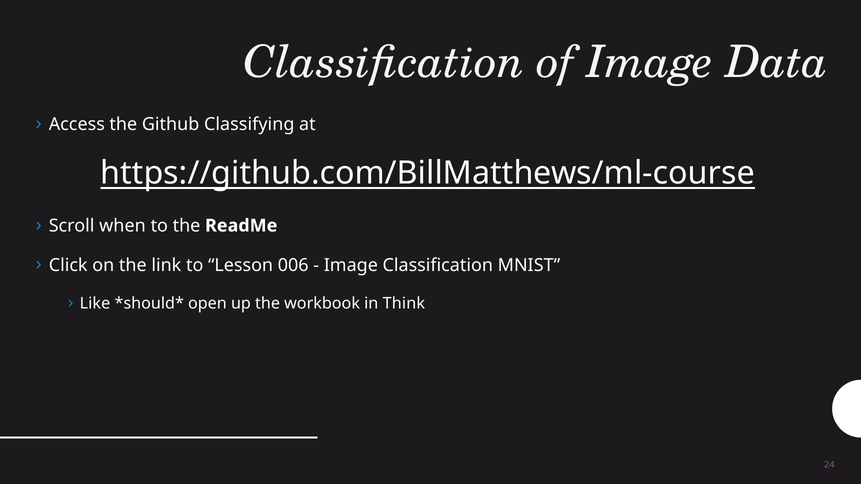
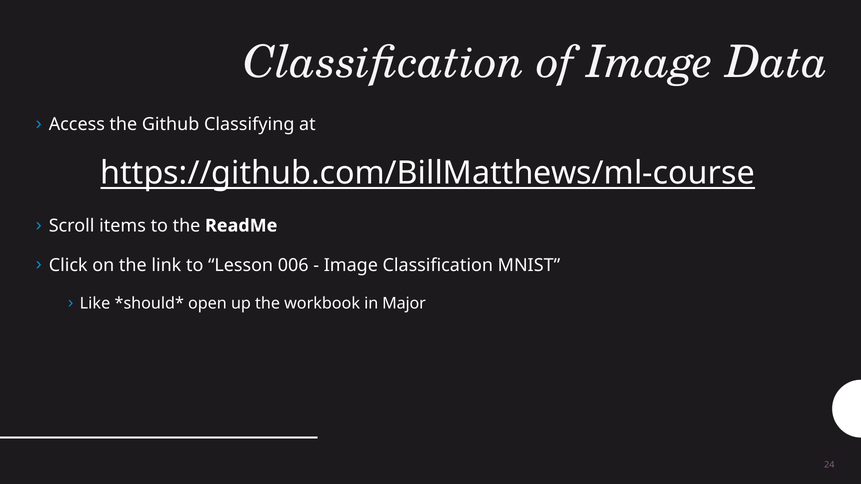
when: when -> items
Think: Think -> Major
